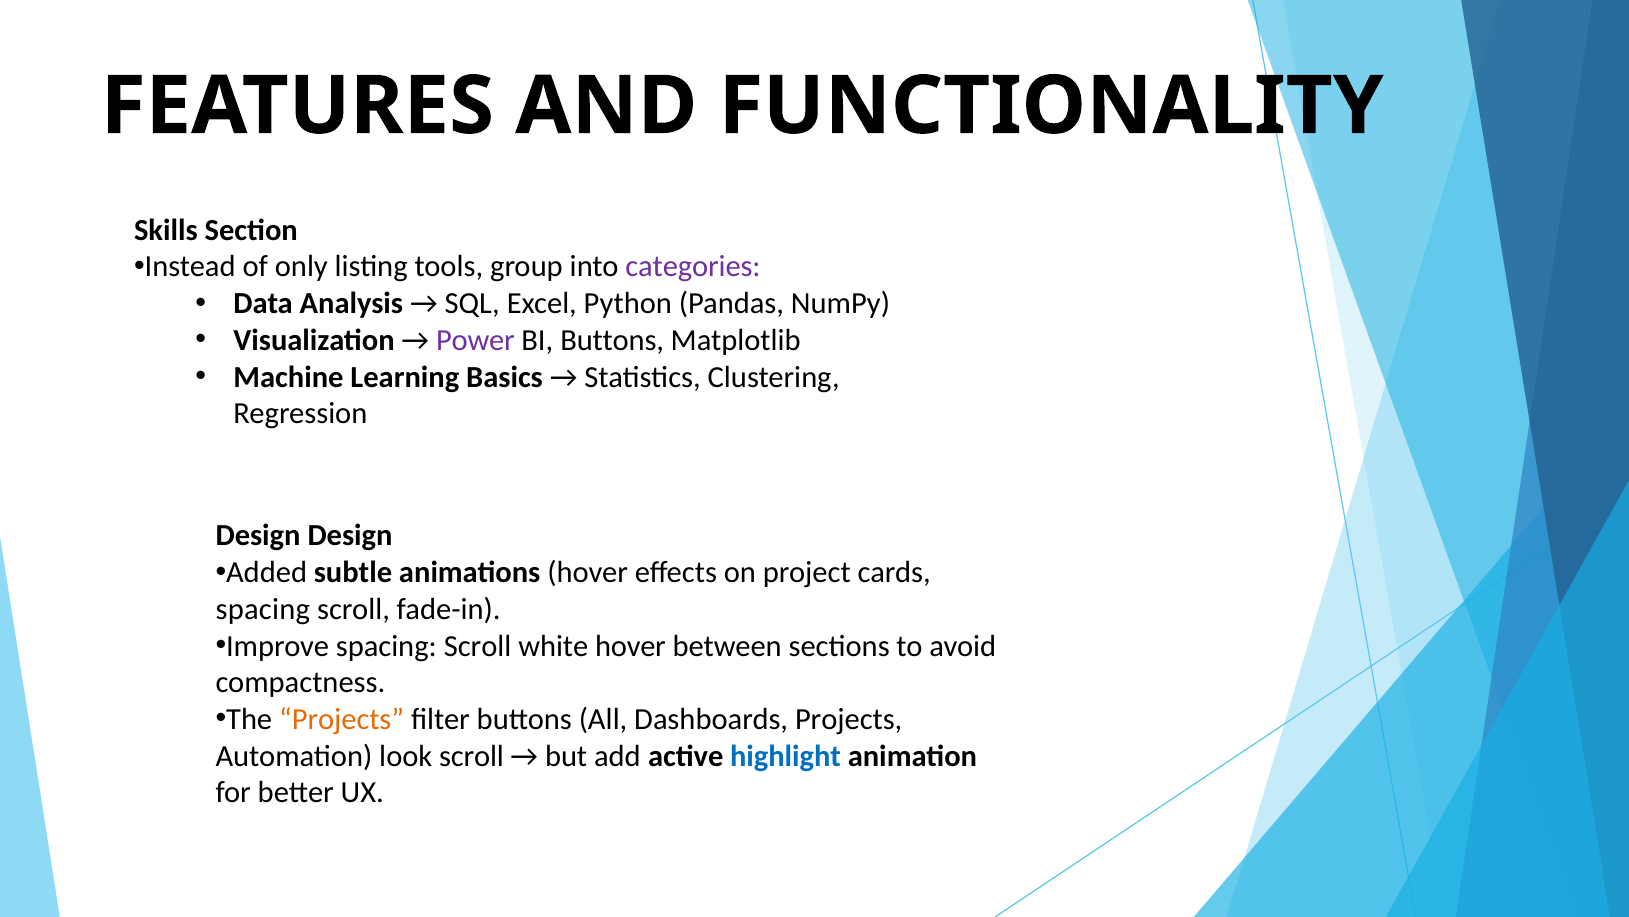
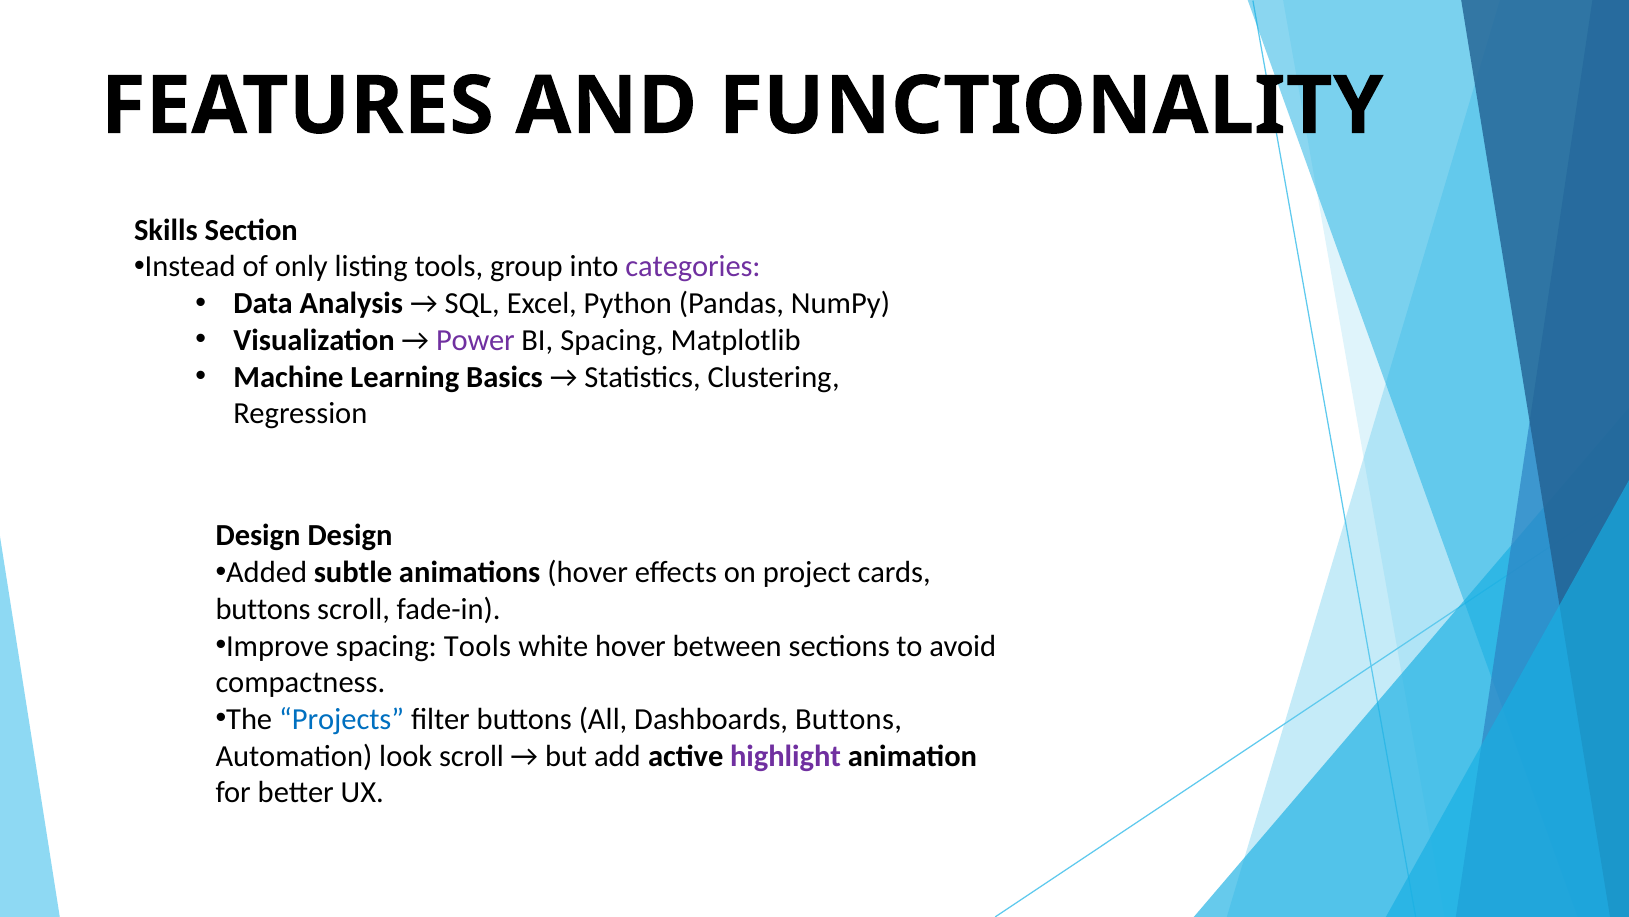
BI Buttons: Buttons -> Spacing
spacing at (263, 609): spacing -> buttons
Improve spacing Scroll: Scroll -> Tools
Projects at (342, 719) colour: orange -> blue
Dashboards Projects: Projects -> Buttons
highlight colour: blue -> purple
